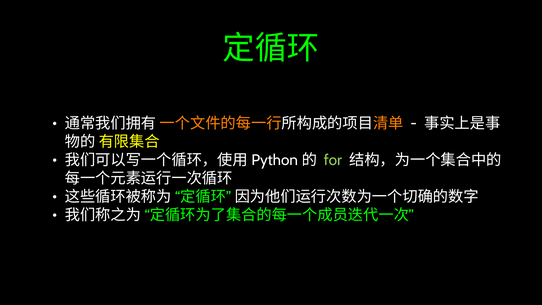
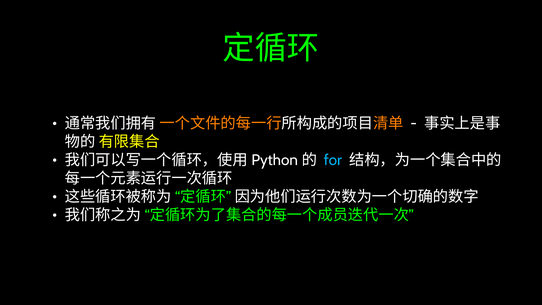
for colour: light green -> light blue
